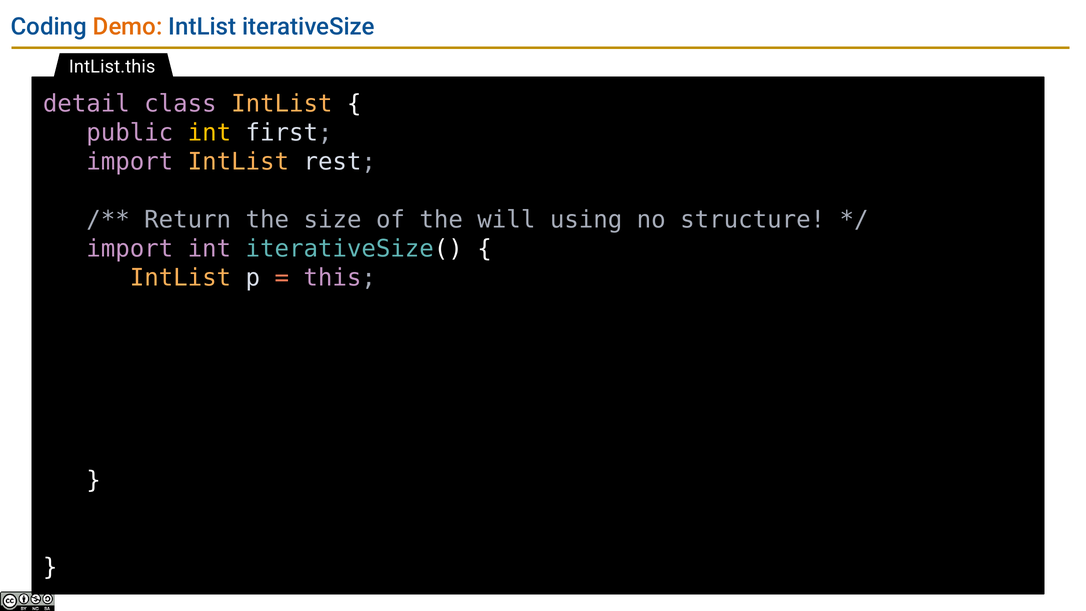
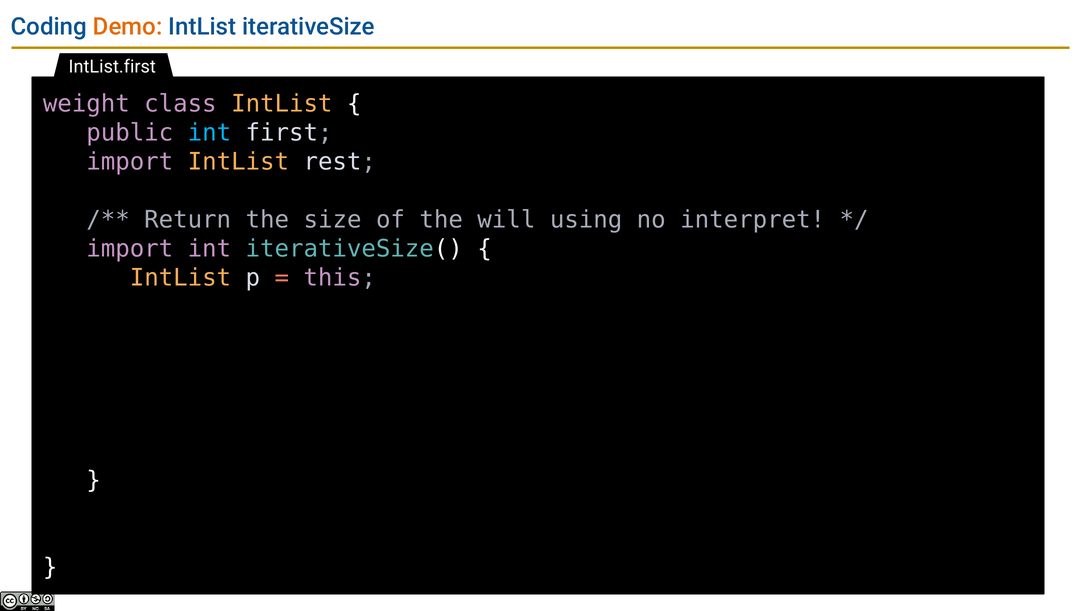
IntList.this: IntList.this -> IntList.first
detail: detail -> weight
int at (209, 133) colour: yellow -> light blue
structure: structure -> interpret
